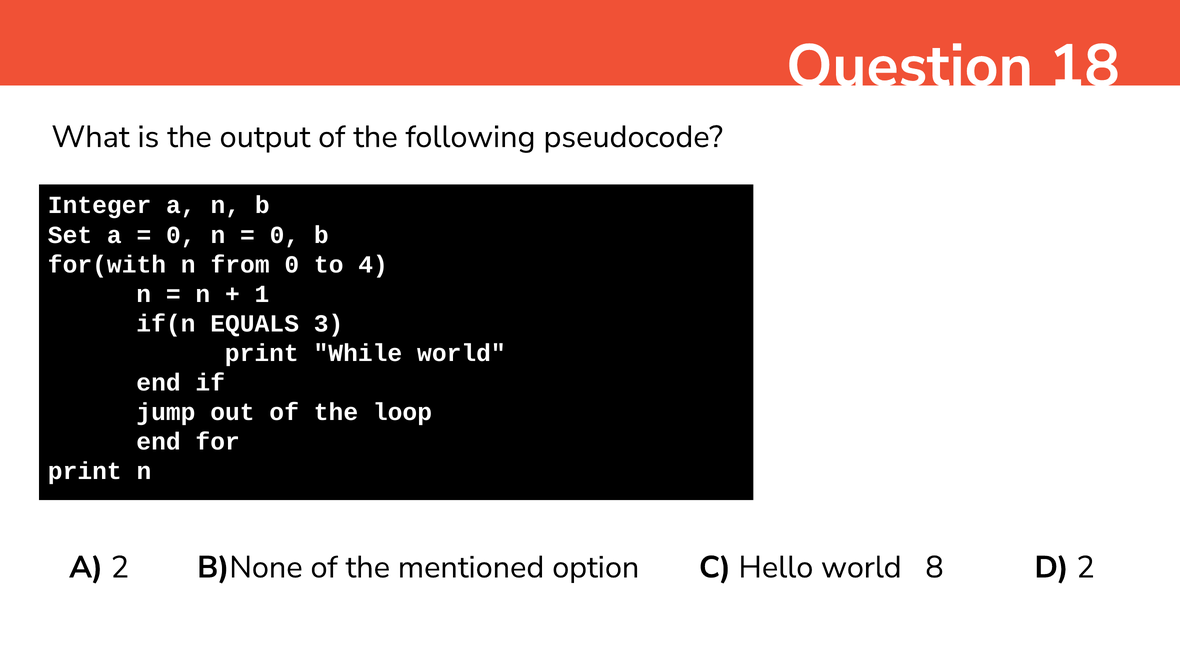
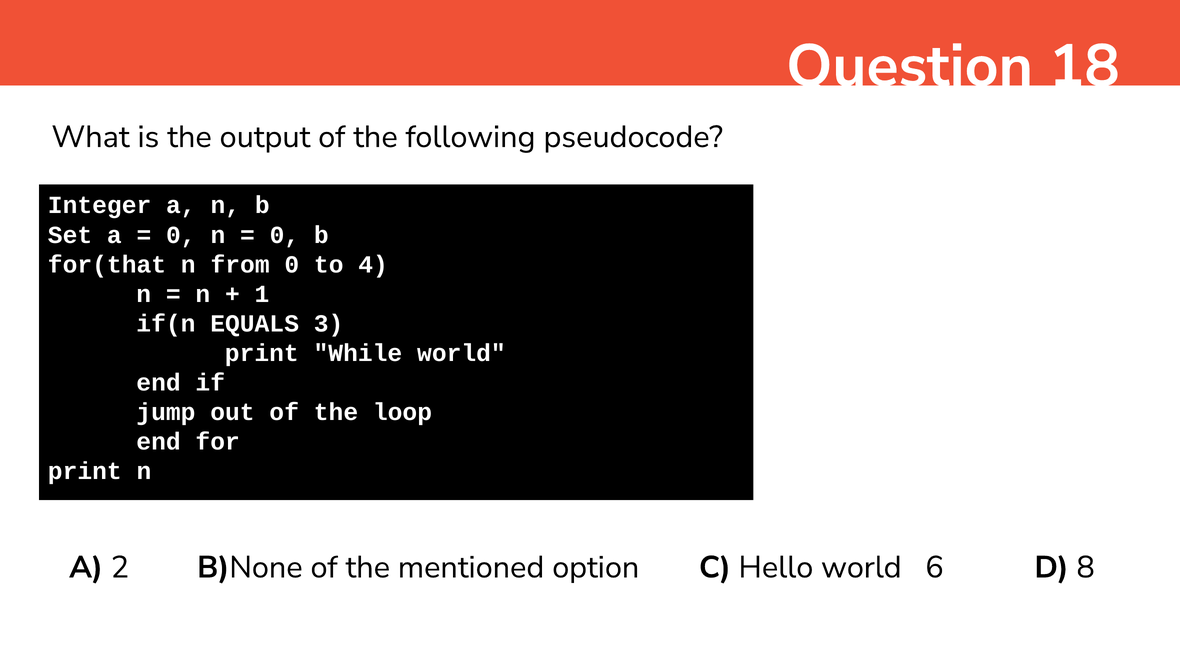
for(with: for(with -> for(that
8: 8 -> 6
D 2: 2 -> 8
